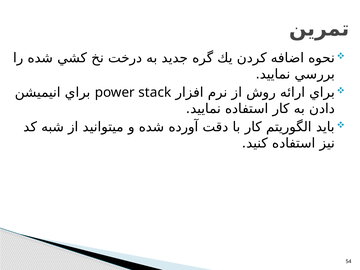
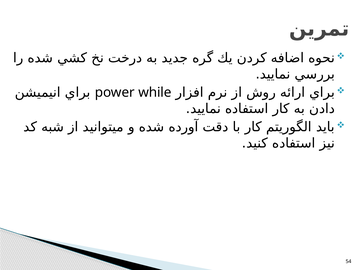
stack: stack -> while
